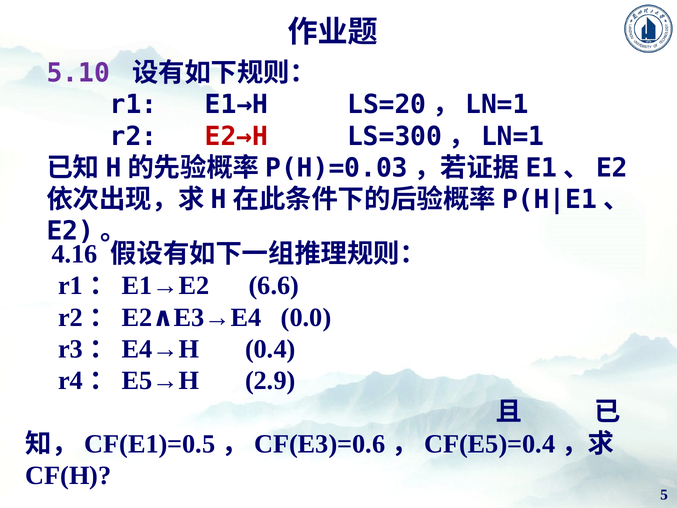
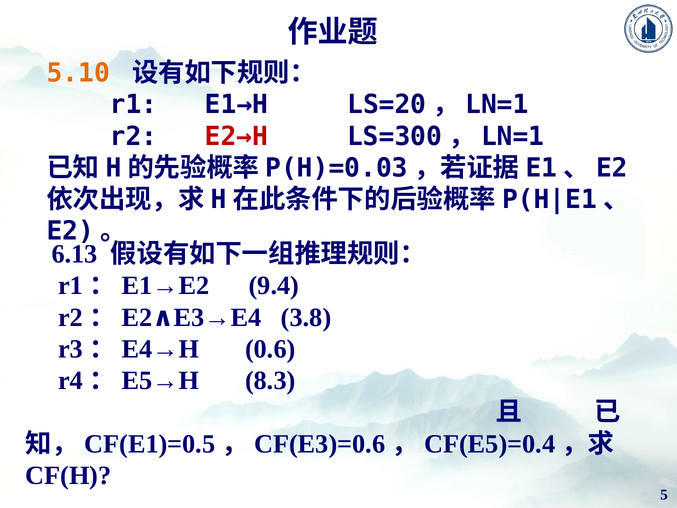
5.10 colour: purple -> orange
4.16: 4.16 -> 6.13
6.6: 6.6 -> 9.4
0.0: 0.0 -> 3.8
0.4: 0.4 -> 0.6
2.9: 2.9 -> 8.3
